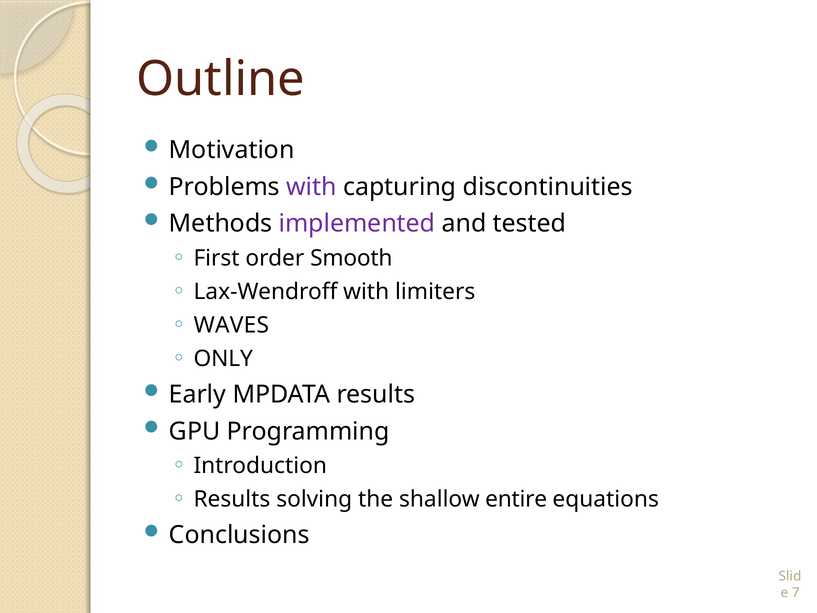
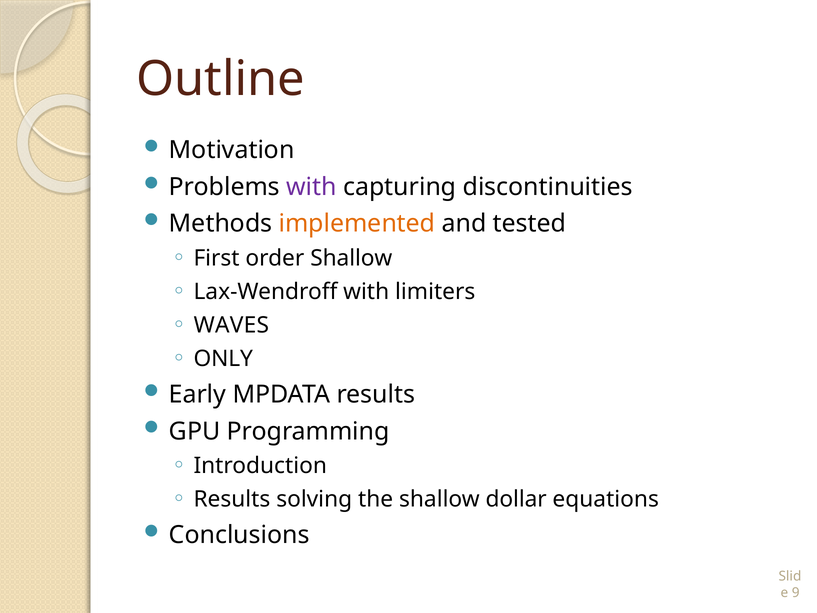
implemented colour: purple -> orange
order Smooth: Smooth -> Shallow
entire: entire -> dollar
7: 7 -> 9
